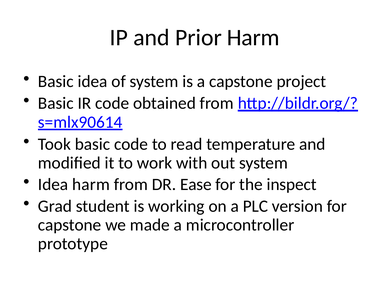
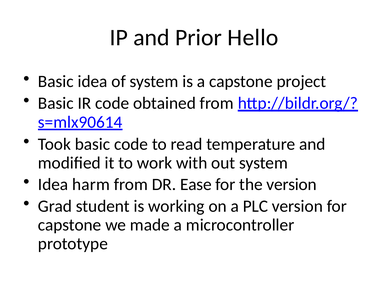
Prior Harm: Harm -> Hello
the inspect: inspect -> version
